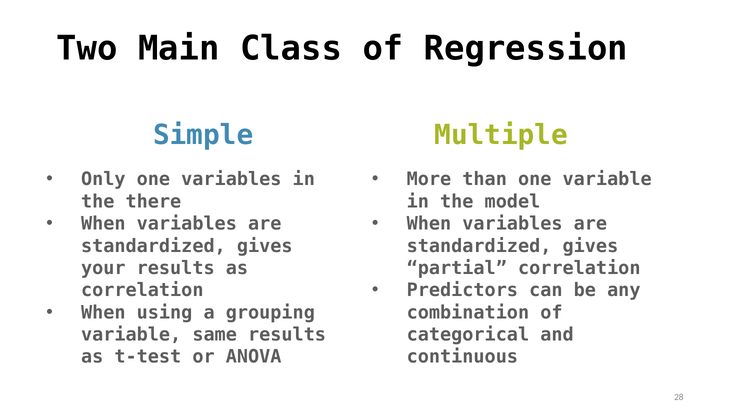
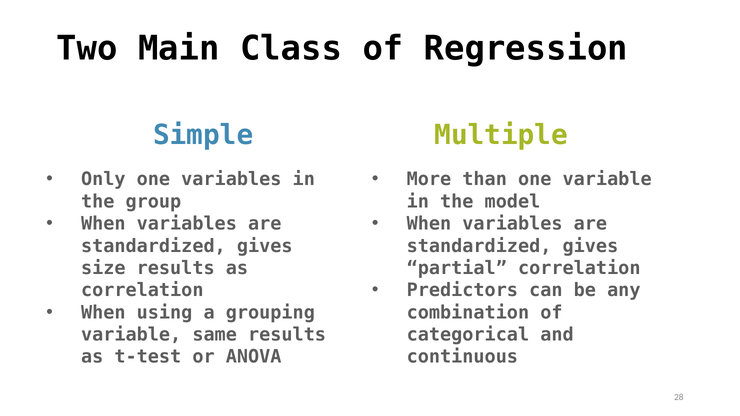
there: there -> group
your: your -> size
